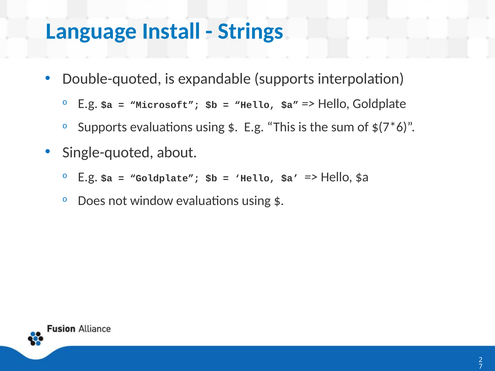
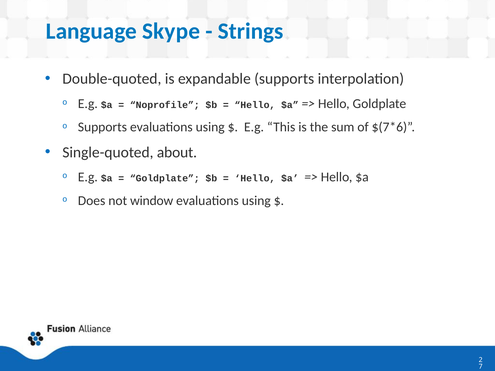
Install: Install -> Skype
Microsoft: Microsoft -> Noprofile
